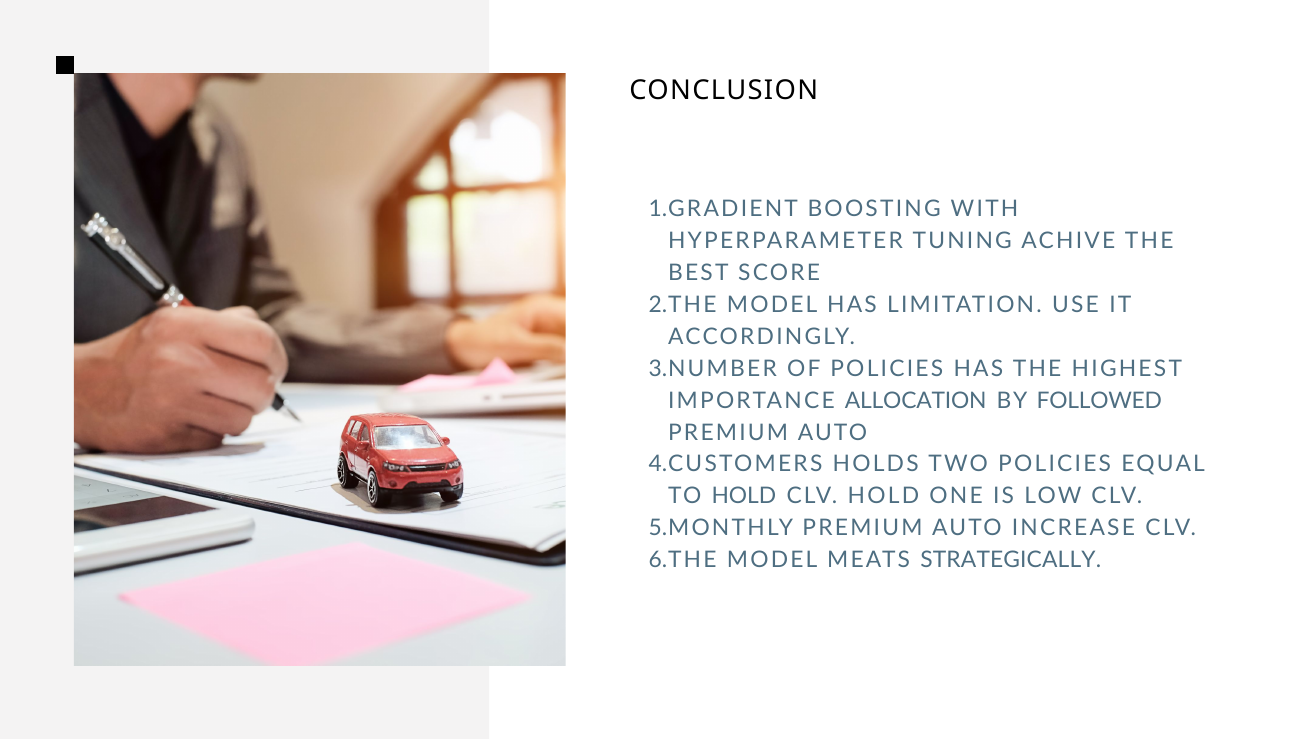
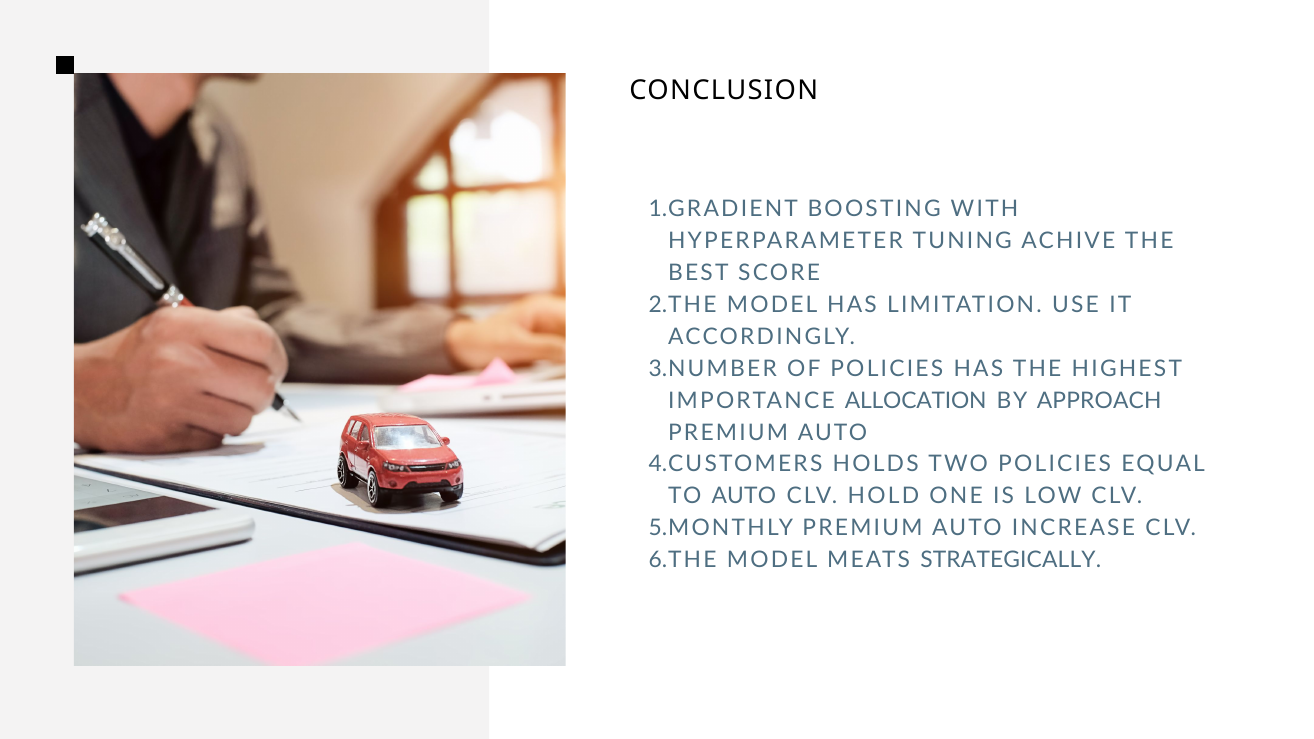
FOLLOWED: FOLLOWED -> APPROACH
TO HOLD: HOLD -> AUTO
